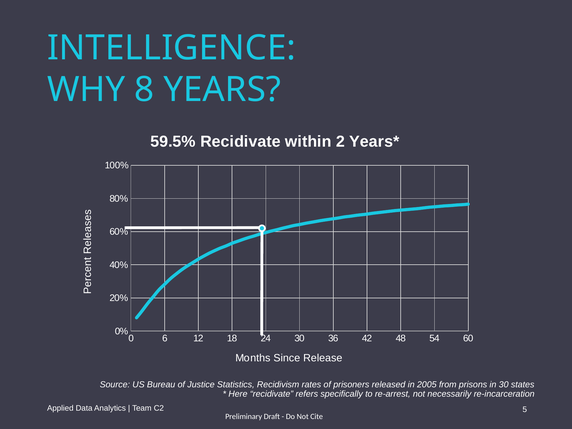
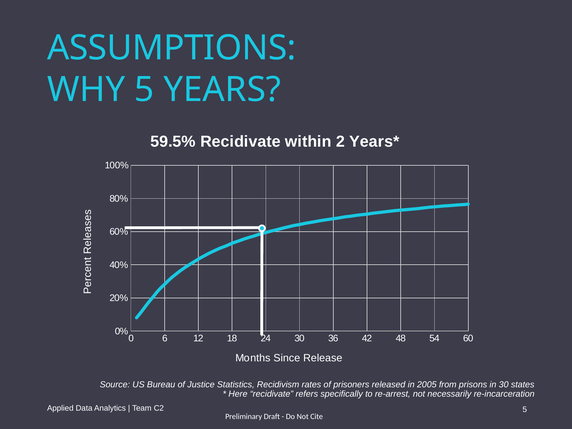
INTELLIGENCE: INTELLIGENCE -> ASSUMPTIONS
WHY 8: 8 -> 5
